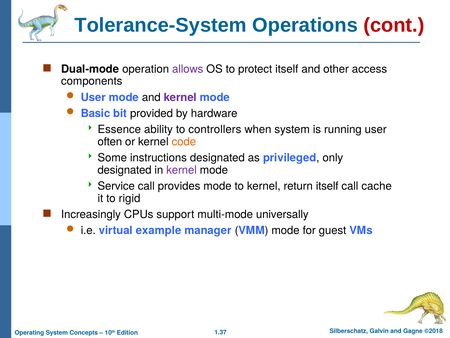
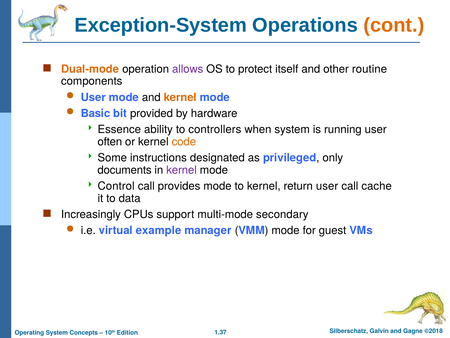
Tolerance-System: Tolerance-System -> Exception-System
cont colour: red -> orange
Dual-mode colour: black -> orange
access: access -> routine
kernel at (180, 97) colour: purple -> orange
designated at (125, 170): designated -> documents
Service: Service -> Control
return itself: itself -> user
rigid: rigid -> data
universally: universally -> secondary
